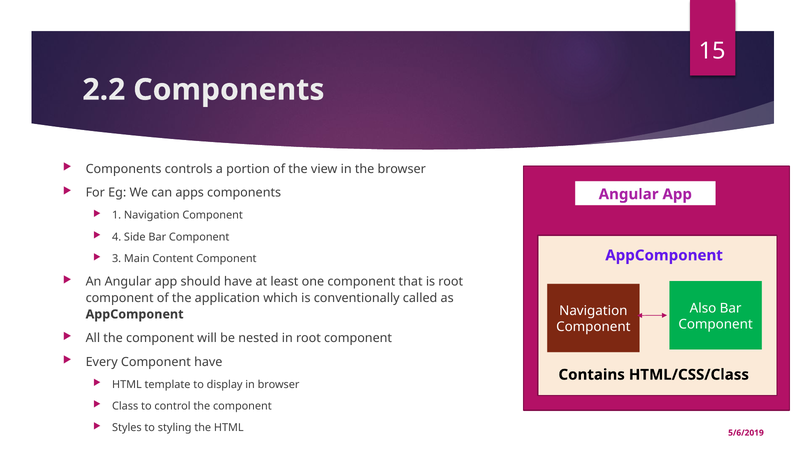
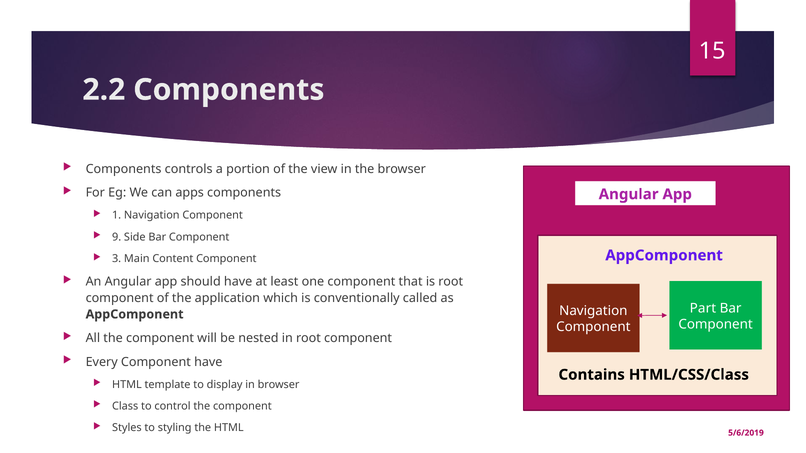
4: 4 -> 9
Also: Also -> Part
